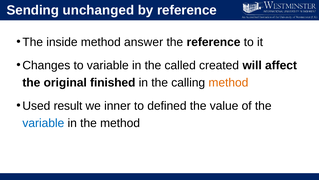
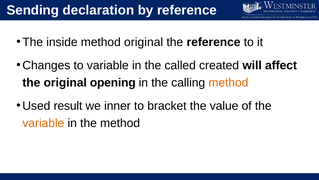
unchanged: unchanged -> declaration
method answer: answer -> original
finished: finished -> opening
defined: defined -> bracket
variable at (43, 123) colour: blue -> orange
